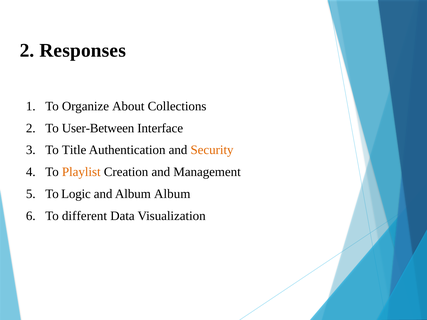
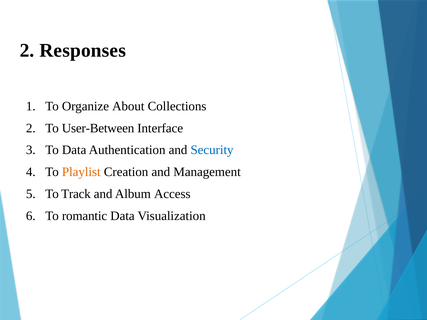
To Title: Title -> Data
Security colour: orange -> blue
Logic: Logic -> Track
Album Album: Album -> Access
different: different -> romantic
